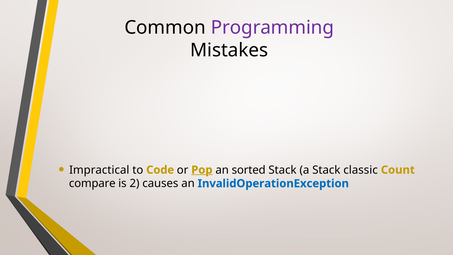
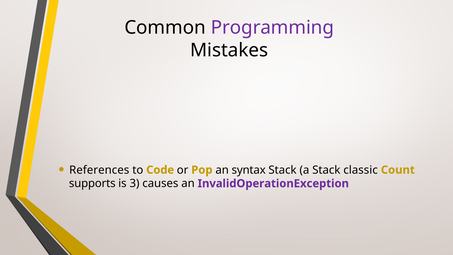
Impractical: Impractical -> References
Pop underline: present -> none
sorted: sorted -> syntax
compare: compare -> supports
2: 2 -> 3
InvalidOperationException colour: blue -> purple
